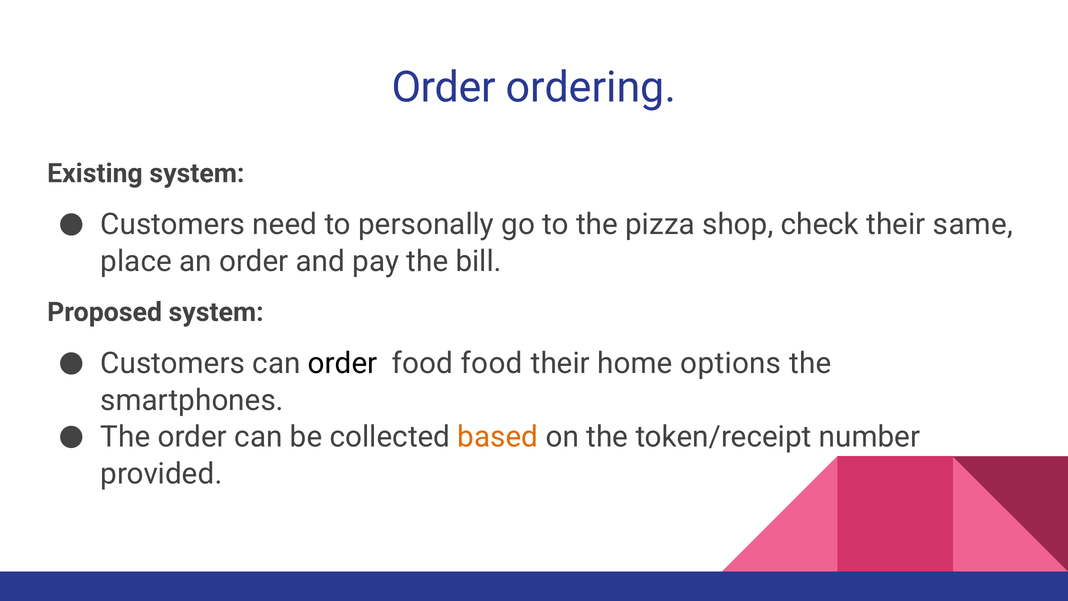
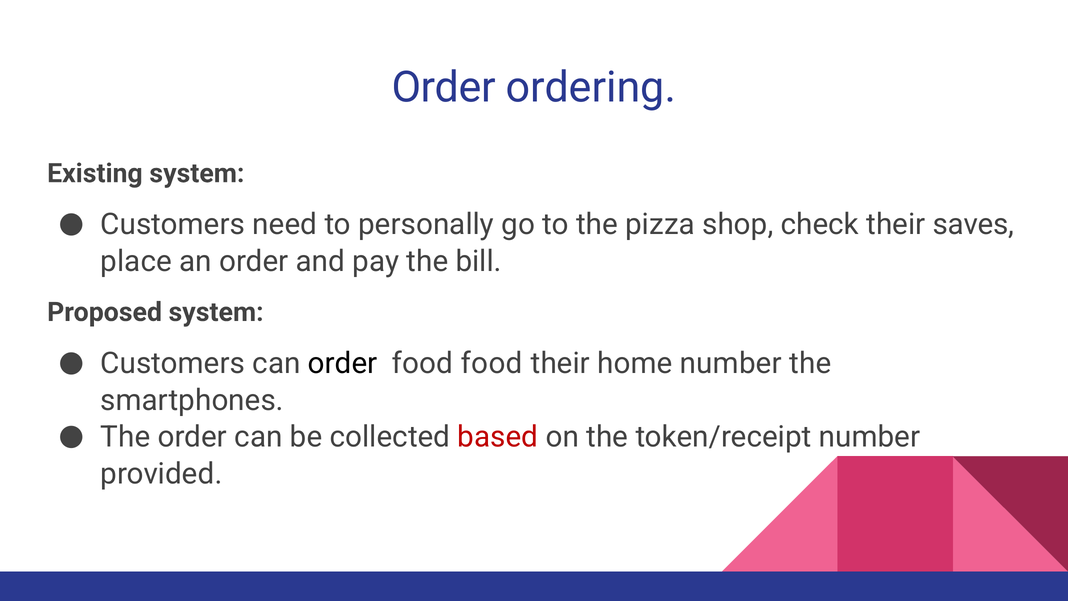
same: same -> saves
home options: options -> number
based colour: orange -> red
